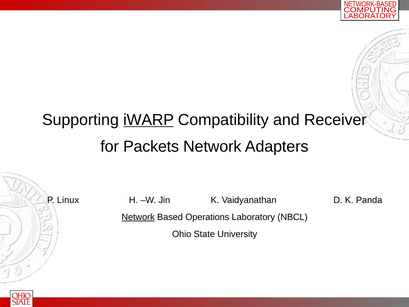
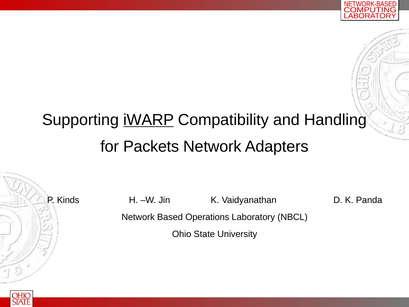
Receiver: Receiver -> Handling
Linux: Linux -> Kinds
Network at (138, 217) underline: present -> none
